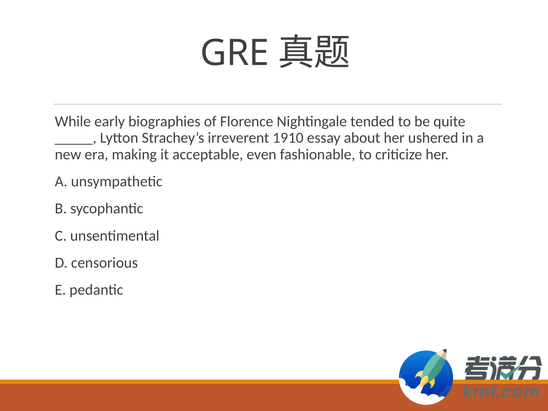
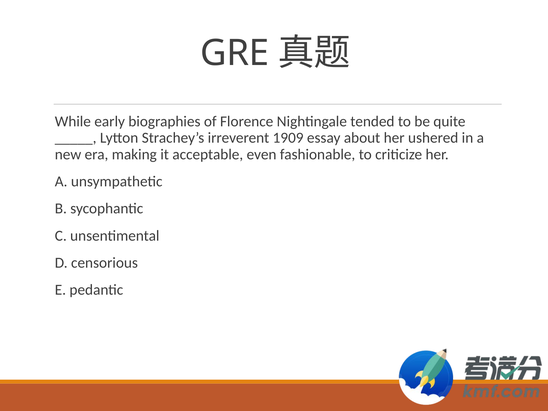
1910: 1910 -> 1909
